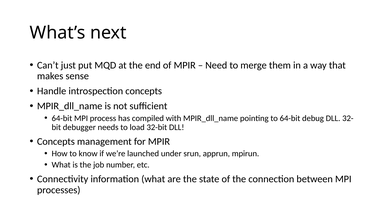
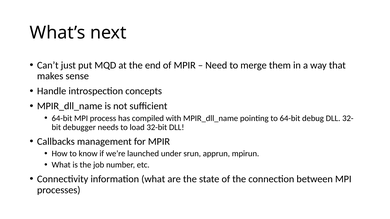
Concepts at (56, 142): Concepts -> Callbacks
